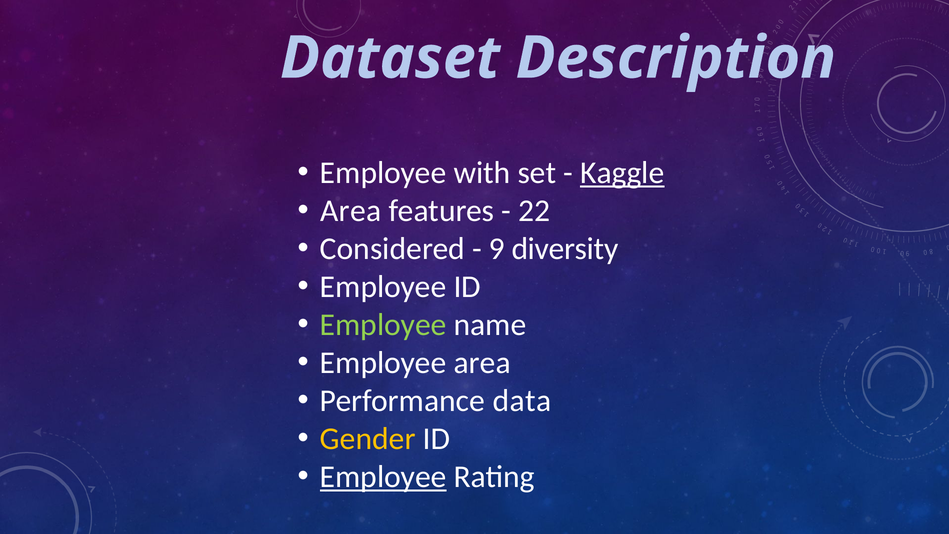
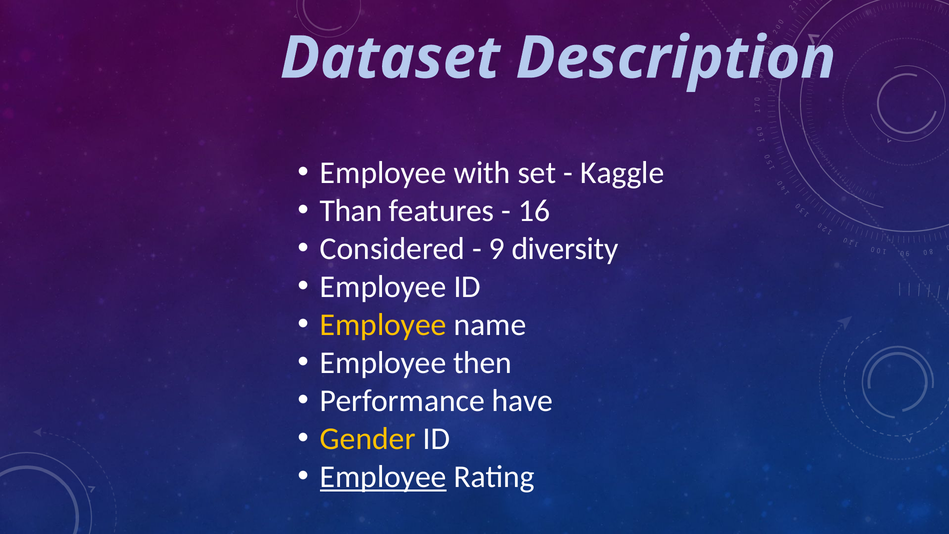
Kaggle underline: present -> none
Area at (351, 211): Area -> Than
22: 22 -> 16
Employee at (383, 325) colour: light green -> yellow
Employee area: area -> then
data: data -> have
